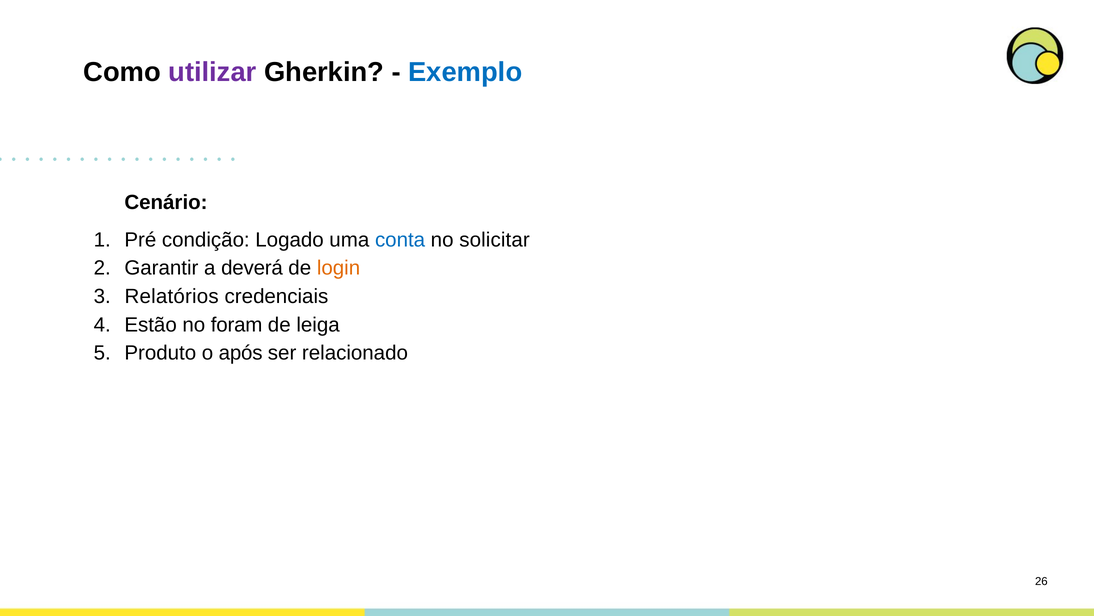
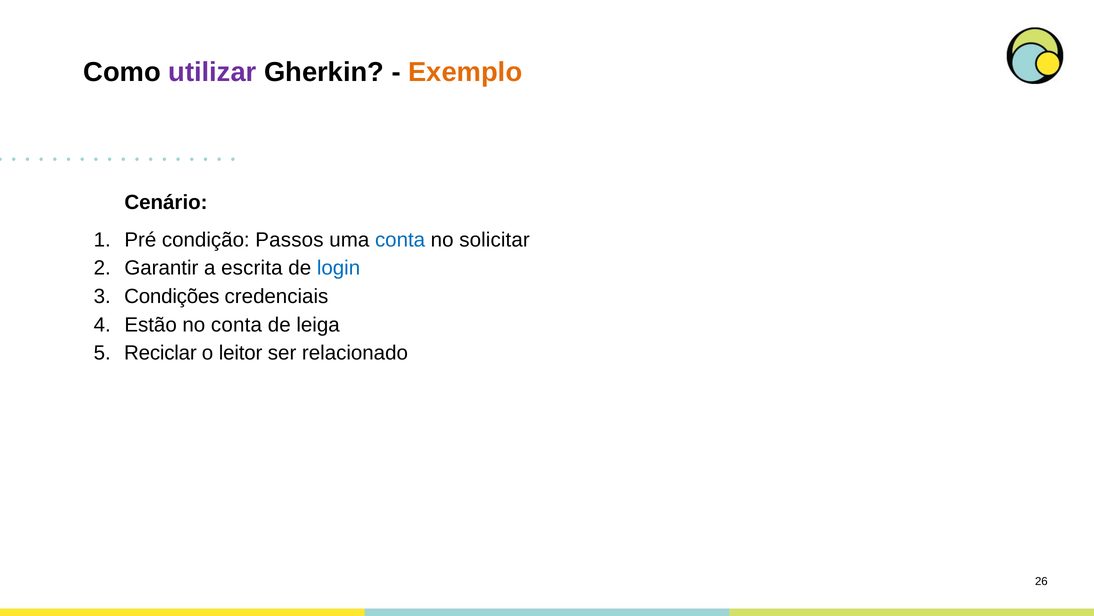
Exemplo colour: blue -> orange
Logado: Logado -> Passos
deverá: deverá -> escrita
login colour: orange -> blue
Relatórios: Relatórios -> Condições
no foram: foram -> conta
Produto: Produto -> Reciclar
após: após -> leitor
